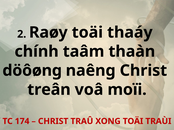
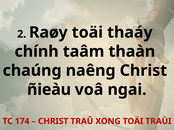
döôøng: döôøng -> chaúng
treân: treân -> ñieàu
moïi: moïi -> ngai
